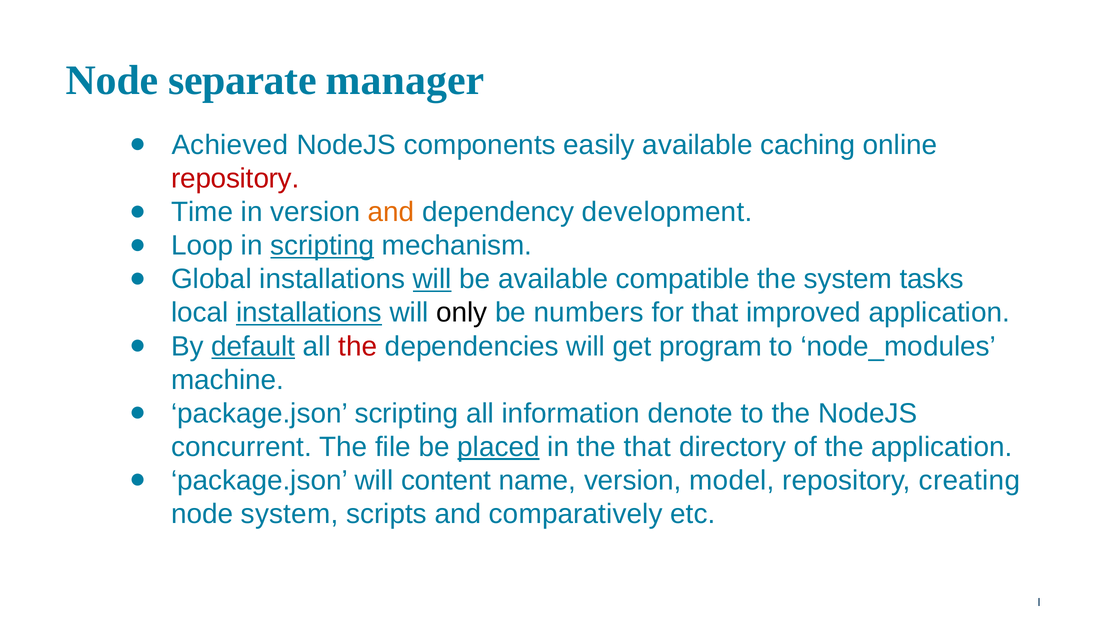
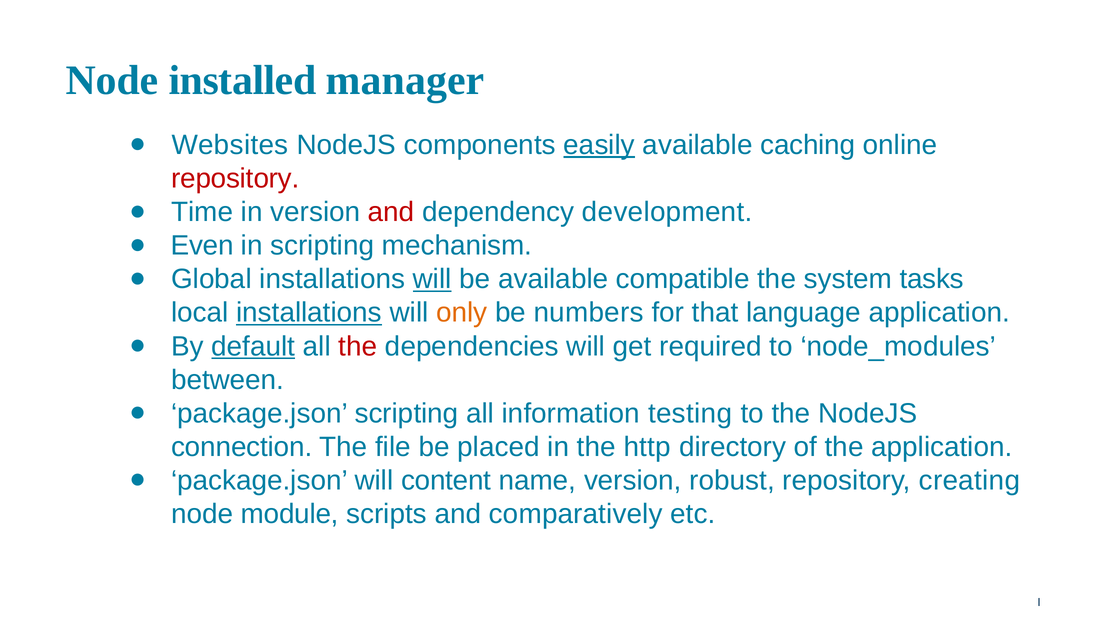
separate: separate -> installed
Achieved: Achieved -> Websites
easily underline: none -> present
and at (391, 212) colour: orange -> red
Loop: Loop -> Even
scripting at (322, 245) underline: present -> none
only colour: black -> orange
improved: improved -> language
program: program -> required
machine: machine -> between
denote: denote -> testing
concurrent: concurrent -> connection
placed underline: present -> none
the that: that -> http
model: model -> robust
node system: system -> module
